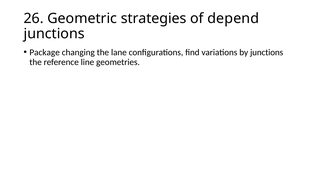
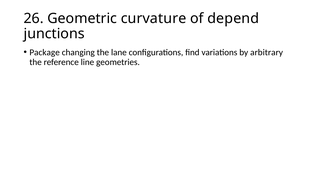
strategies: strategies -> curvature
by junctions: junctions -> arbitrary
